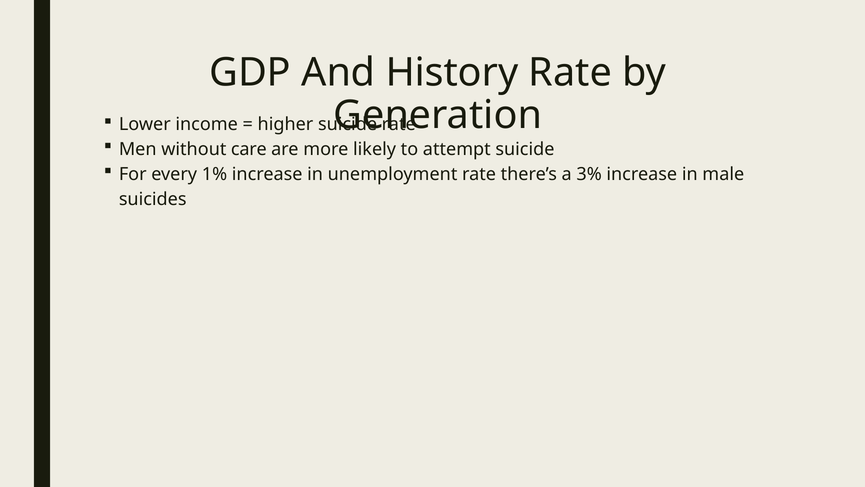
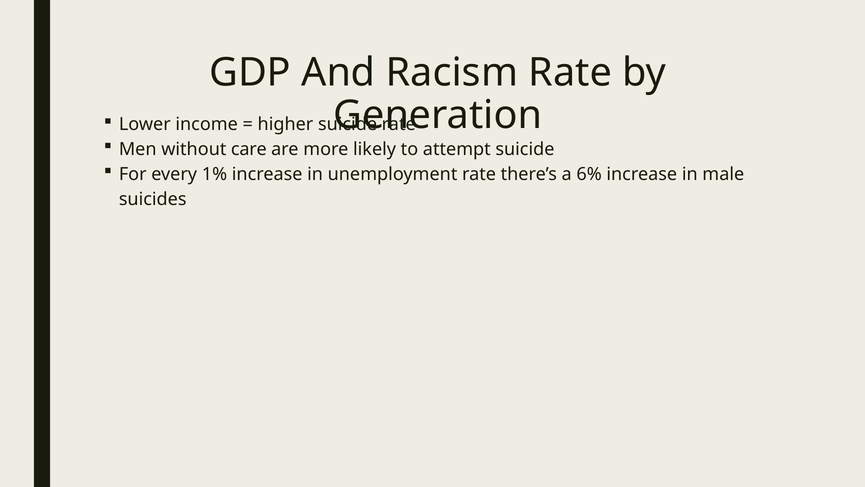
History: History -> Racism
3%: 3% -> 6%
